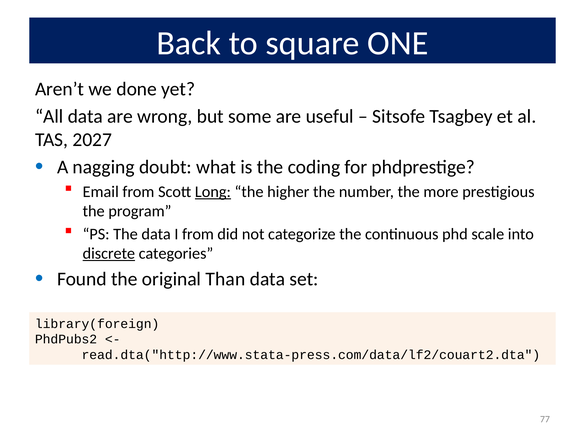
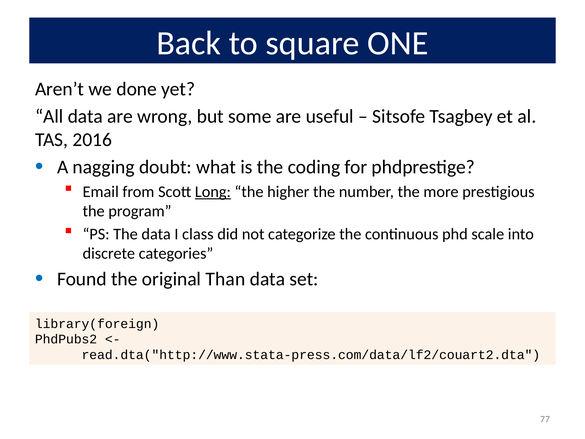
2027: 2027 -> 2016
I from: from -> class
discrete underline: present -> none
